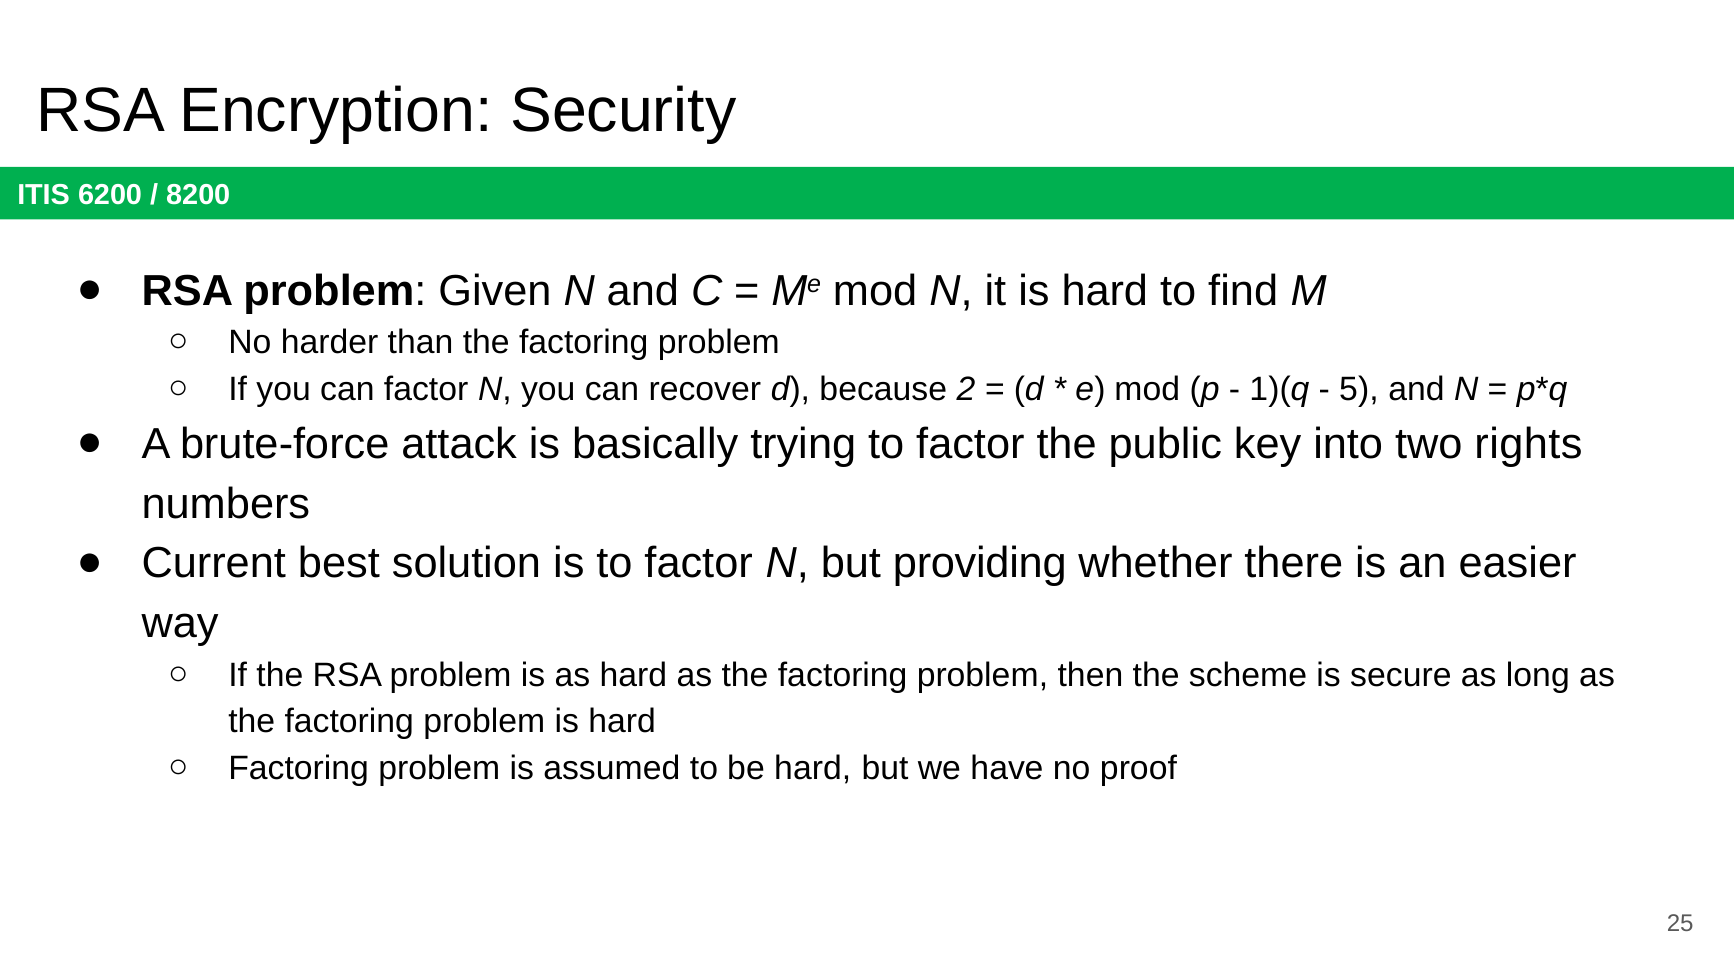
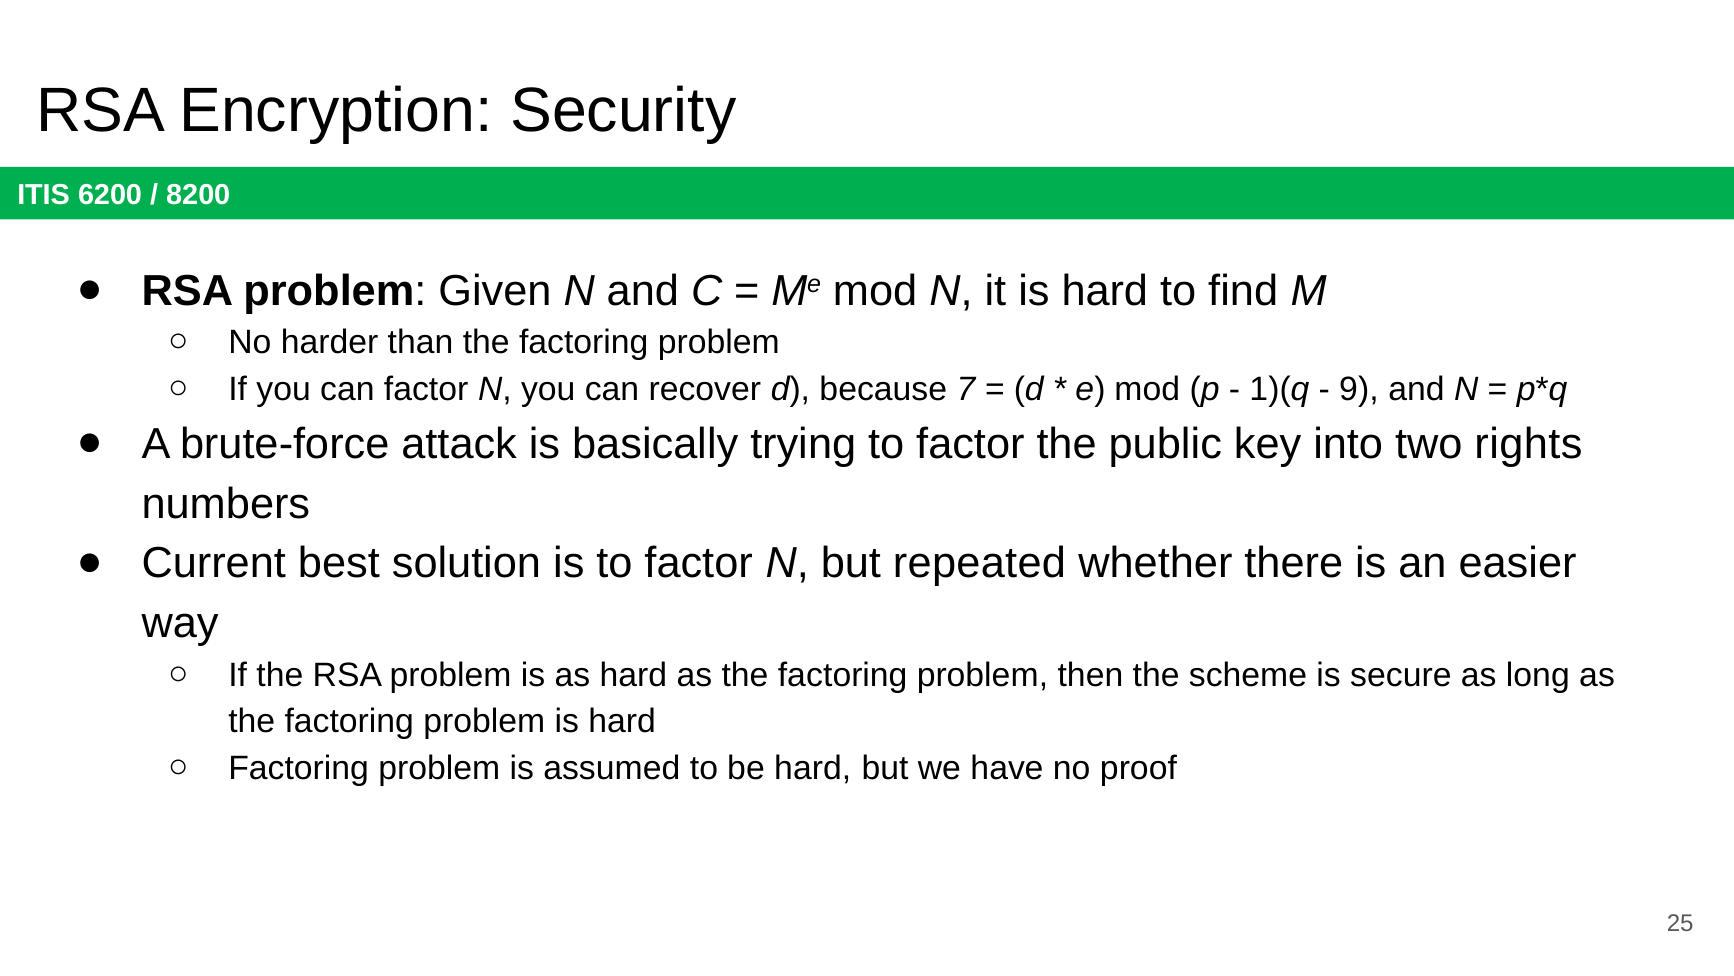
2: 2 -> 7
5: 5 -> 9
providing: providing -> repeated
